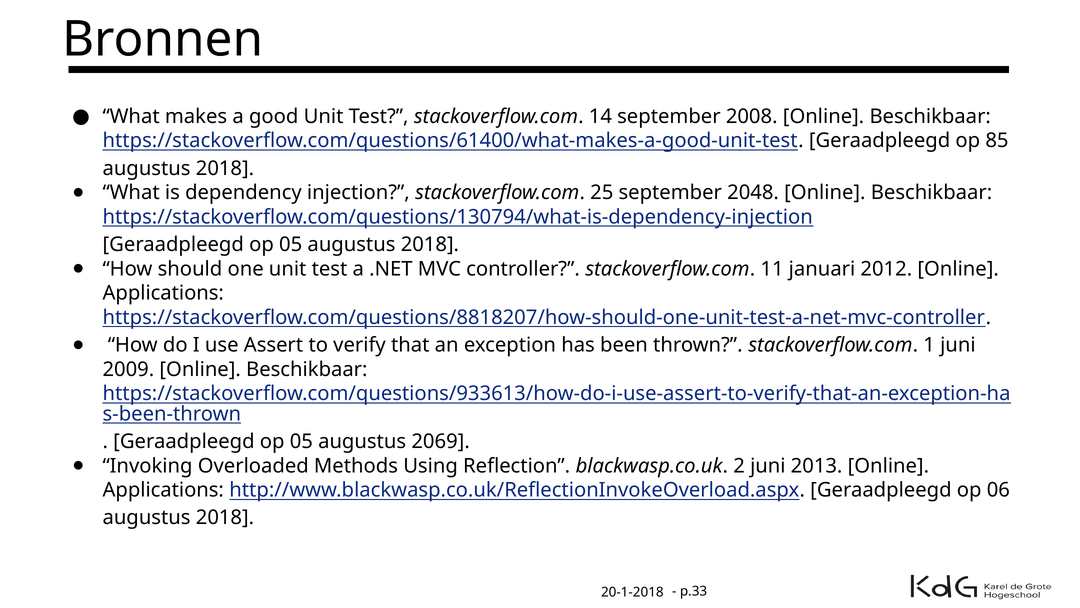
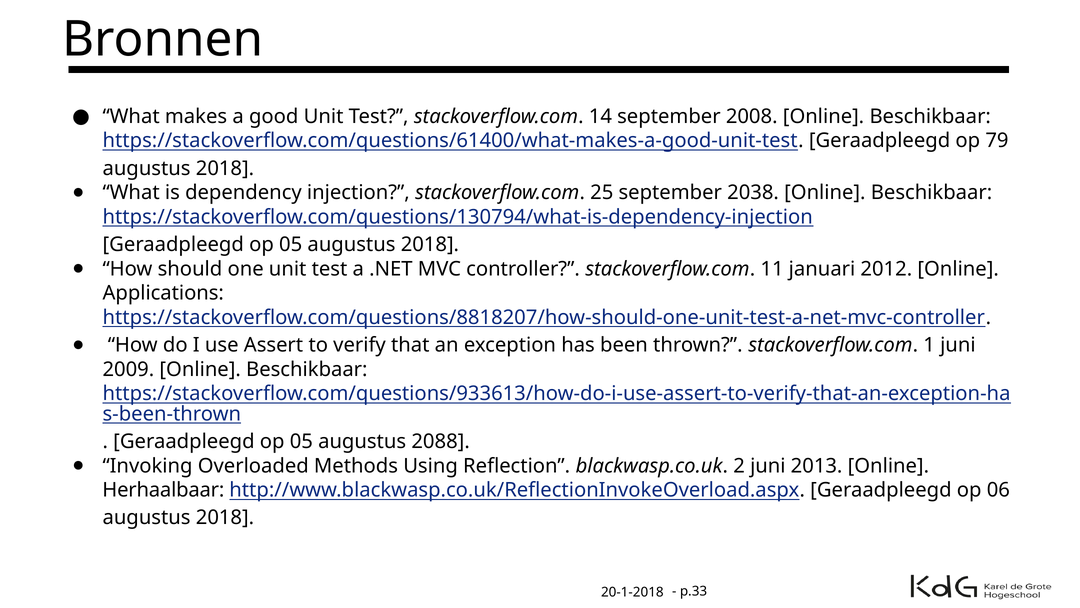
85: 85 -> 79
2048: 2048 -> 2038
2069: 2069 -> 2088
Applications at (163, 490): Applications -> Herhaalbaar
